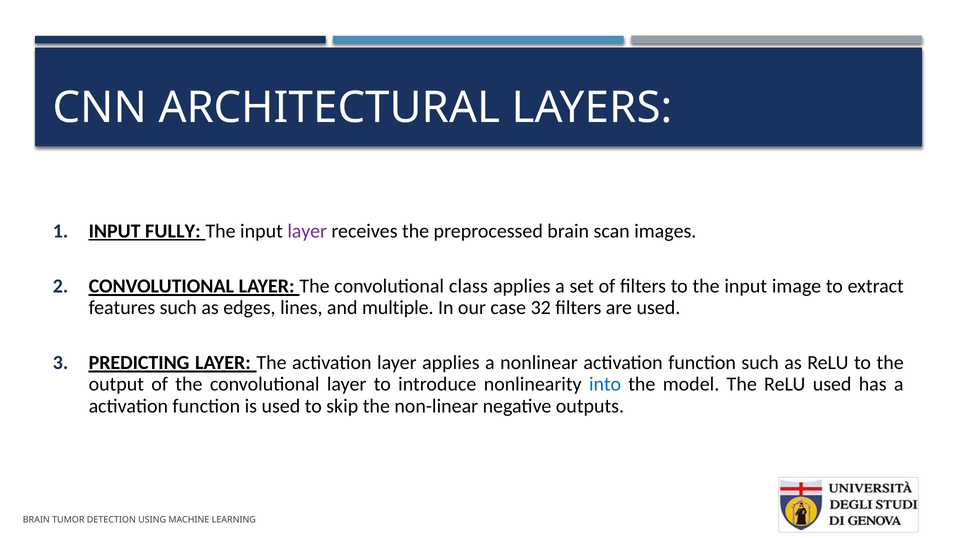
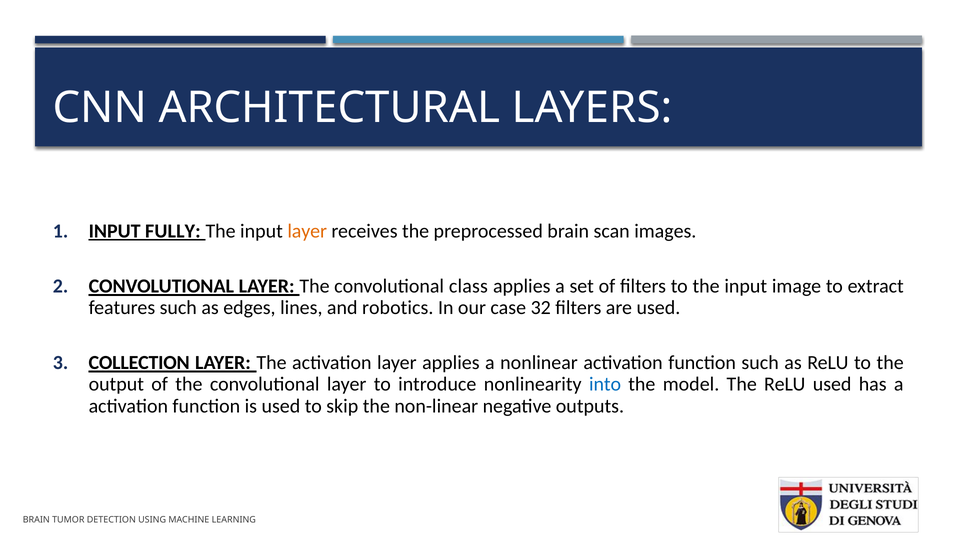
layer at (307, 231) colour: purple -> orange
multiple: multiple -> robotics
PREDICTING: PREDICTING -> COLLECTION
